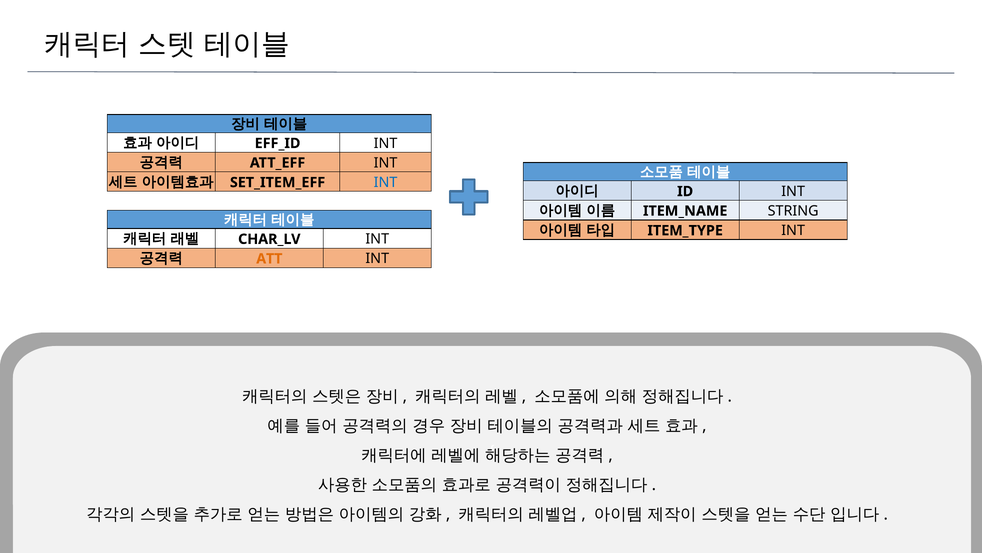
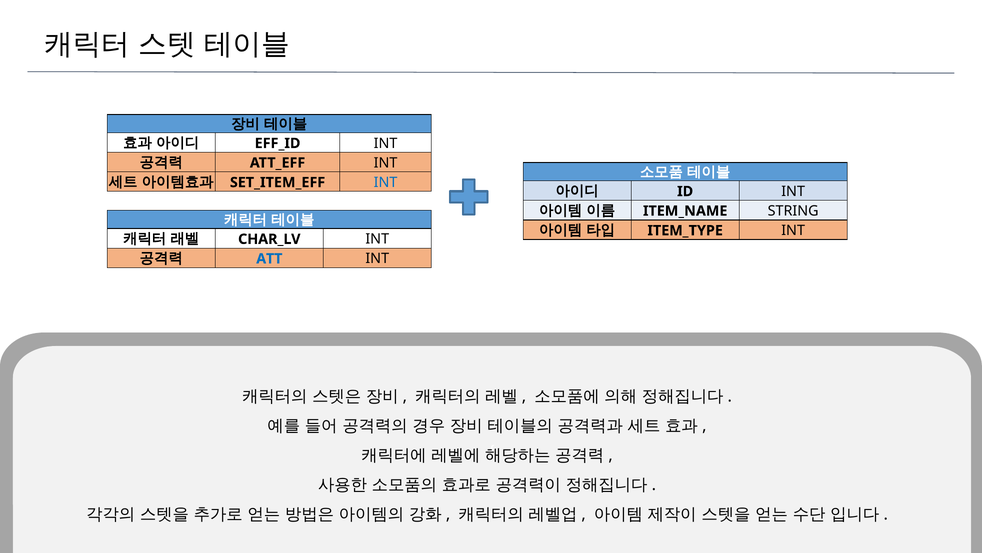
ATT colour: orange -> blue
